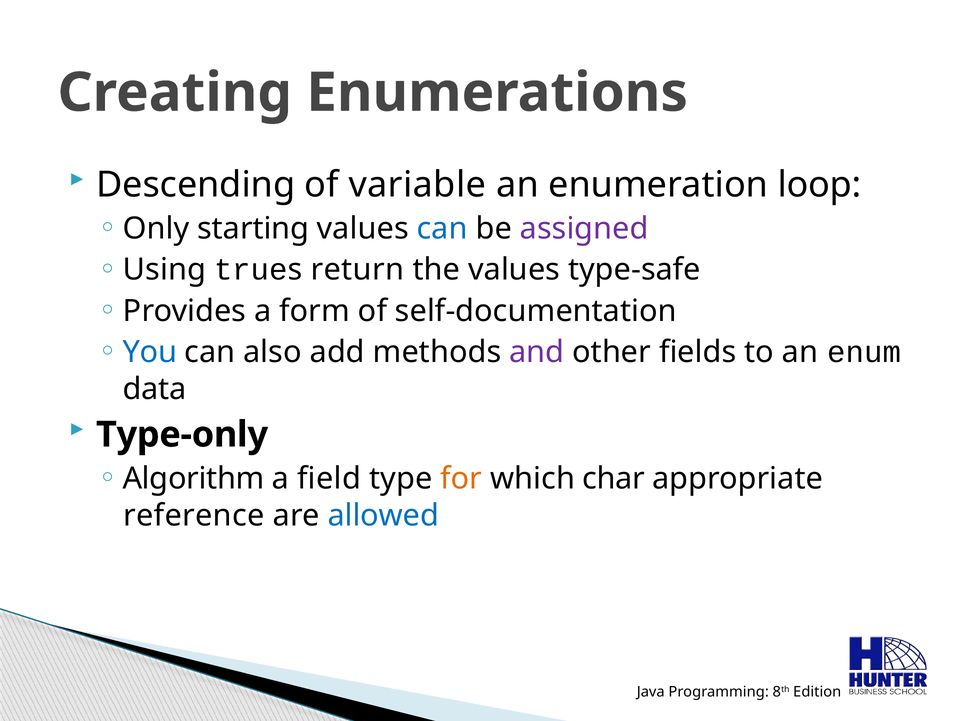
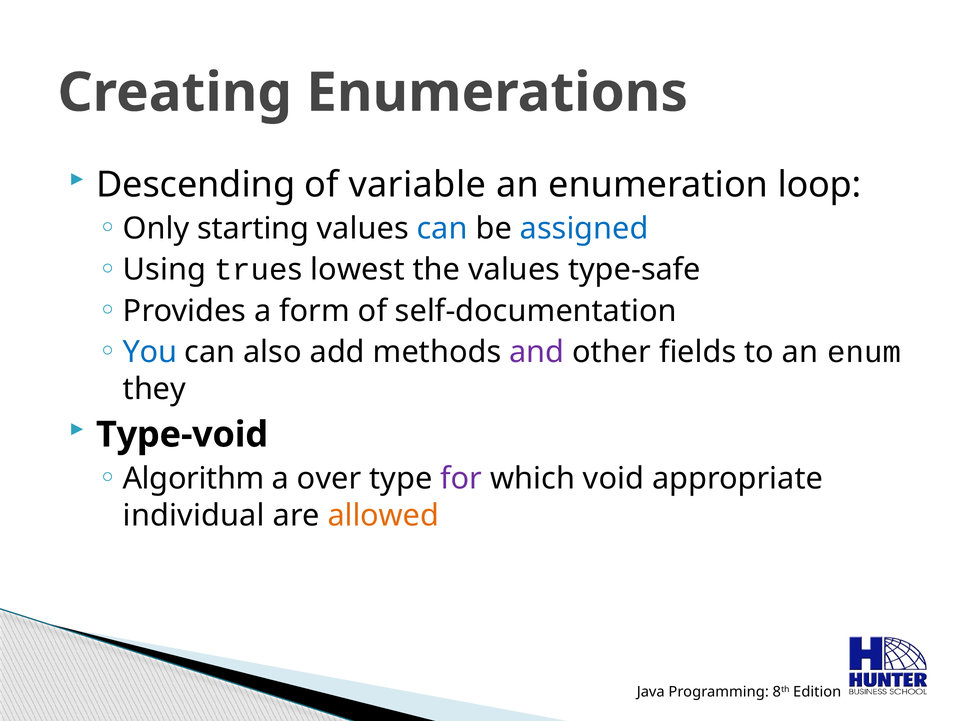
assigned colour: purple -> blue
return: return -> lowest
data: data -> they
Type-only: Type-only -> Type-void
field: field -> over
for colour: orange -> purple
char: char -> void
reference: reference -> individual
allowed colour: blue -> orange
